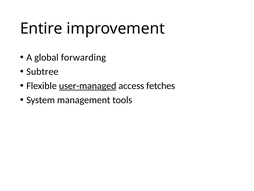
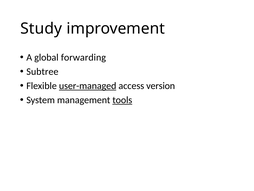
Entire: Entire -> Study
fetches: fetches -> version
tools underline: none -> present
